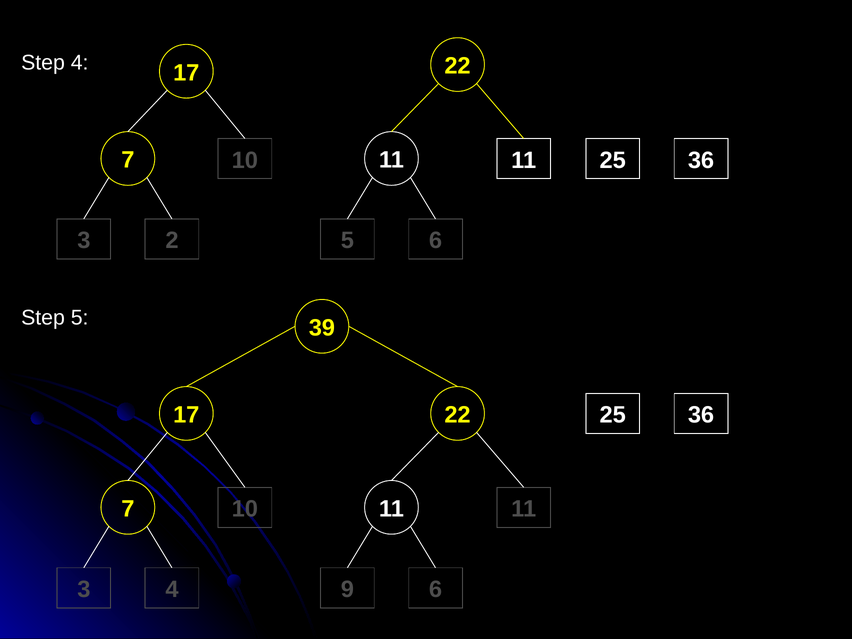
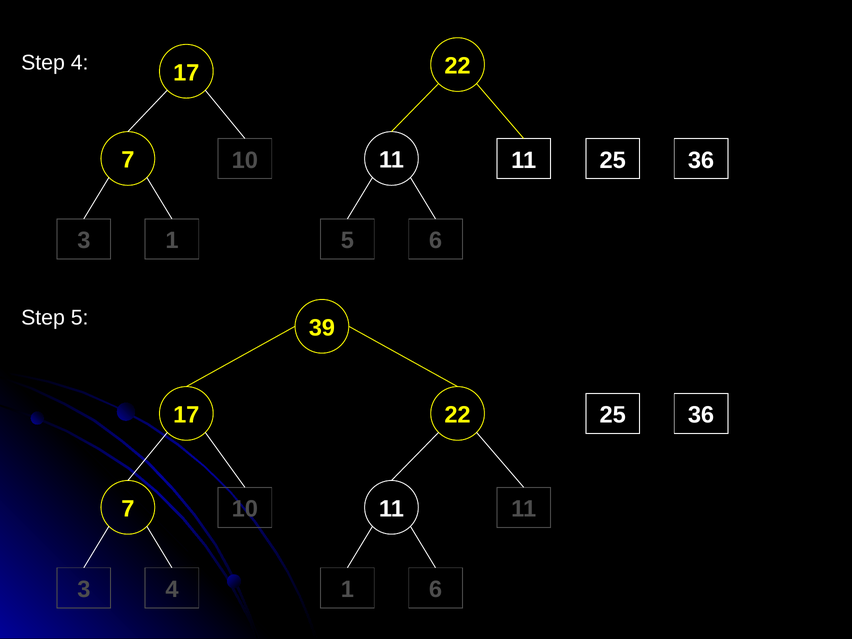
3 2: 2 -> 1
4 9: 9 -> 1
